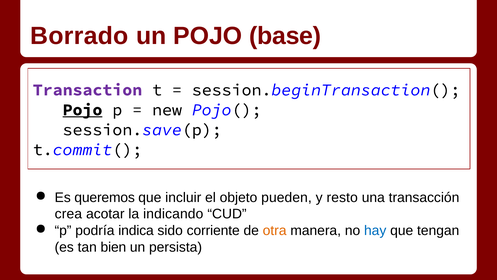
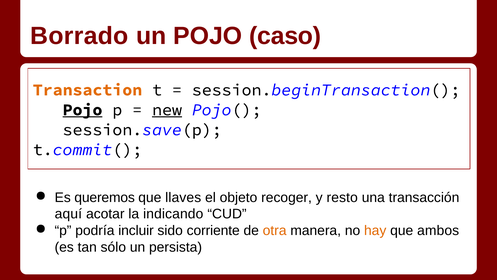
base: base -> caso
Transaction colour: purple -> orange
new underline: none -> present
incluir: incluir -> llaves
pueden: pueden -> recoger
crea: crea -> aquí
indica: indica -> incluir
hay colour: blue -> orange
tengan: tengan -> ambos
bien: bien -> sólo
